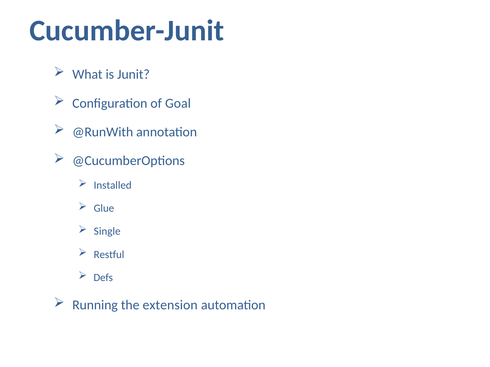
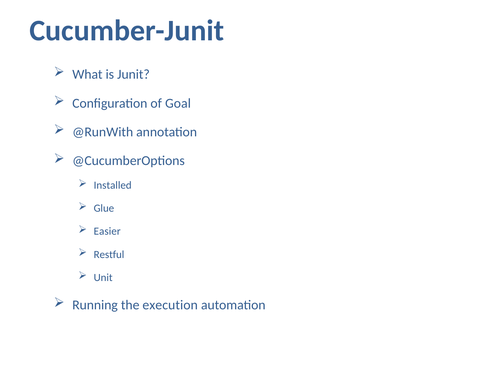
Single: Single -> Easier
Defs: Defs -> Unit
extension: extension -> execution
